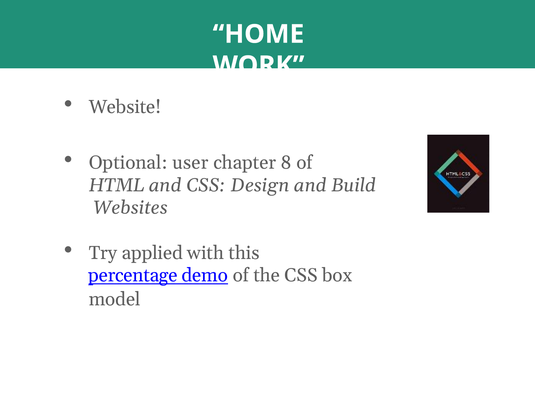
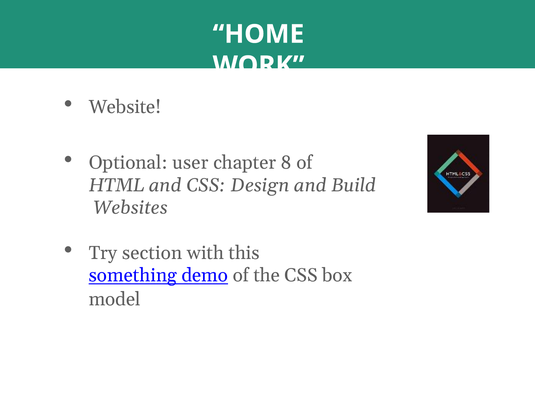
applied: applied -> section
percentage: percentage -> something
